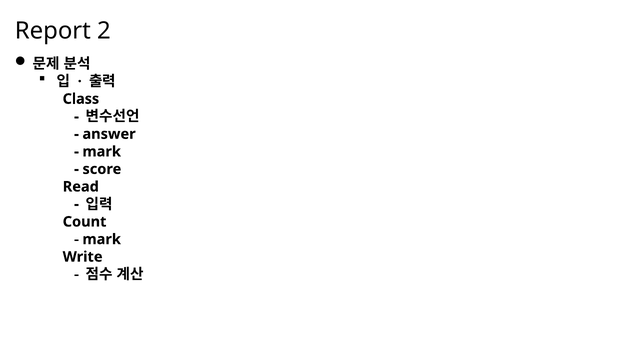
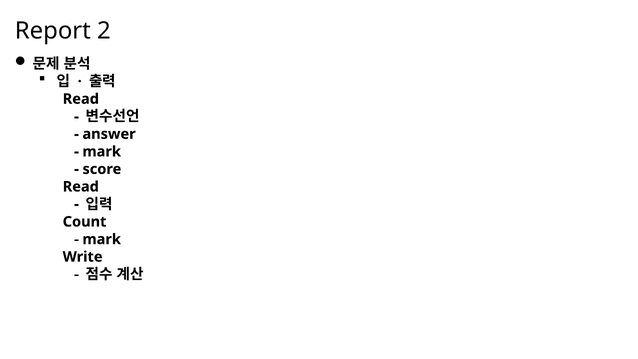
Class at (81, 99): Class -> Read
